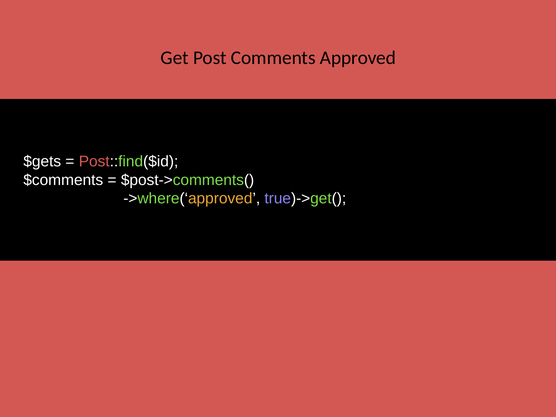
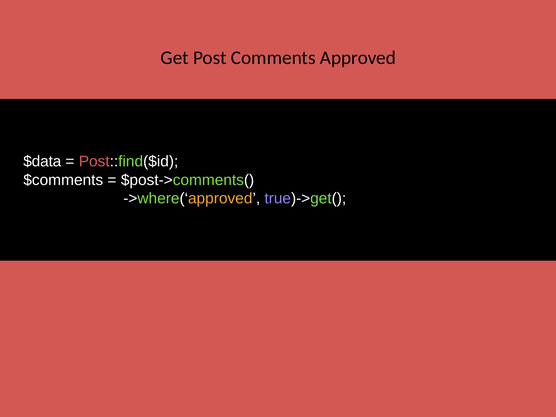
$gets: $gets -> $data
